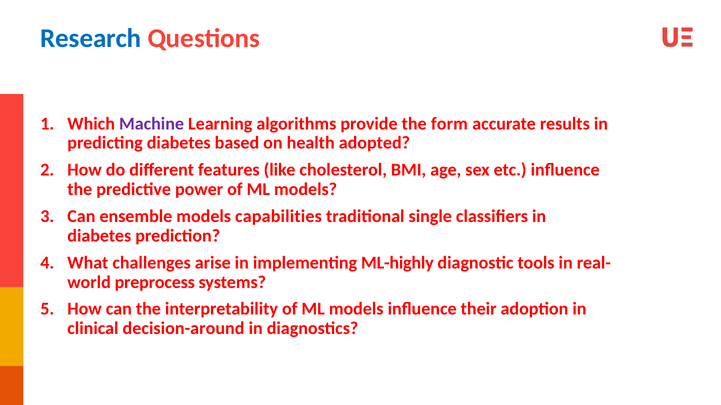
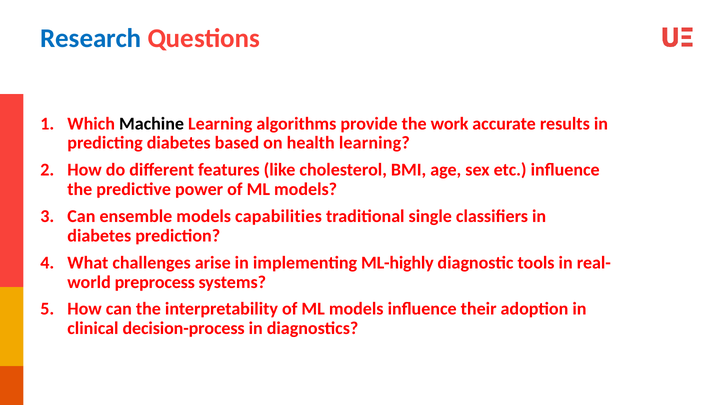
Machine colour: purple -> black
form: form -> work
health adopted: adopted -> learning
decision-around: decision-around -> decision-process
